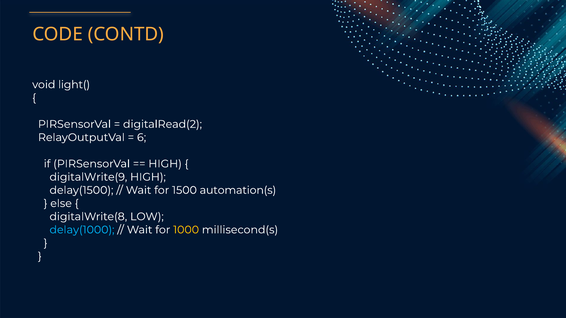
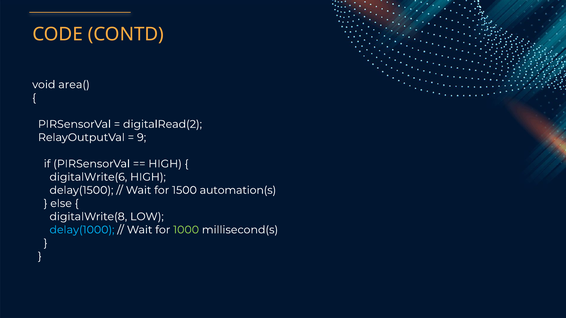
light(: light( -> area(
6: 6 -> 9
digitalWrite(9: digitalWrite(9 -> digitalWrite(6
1000 colour: yellow -> light green
